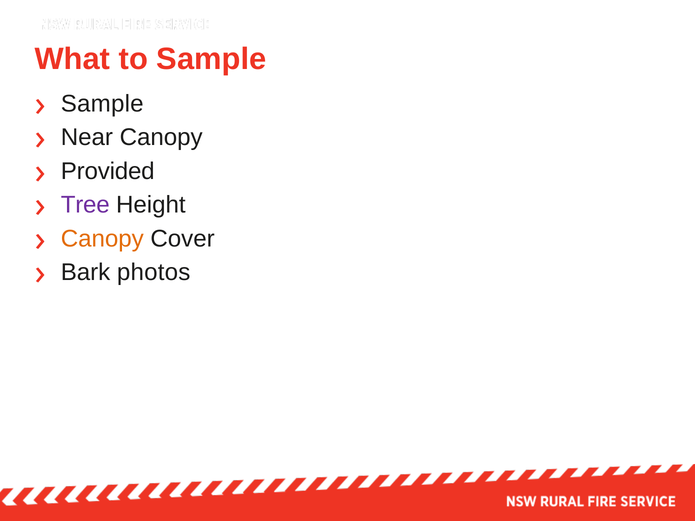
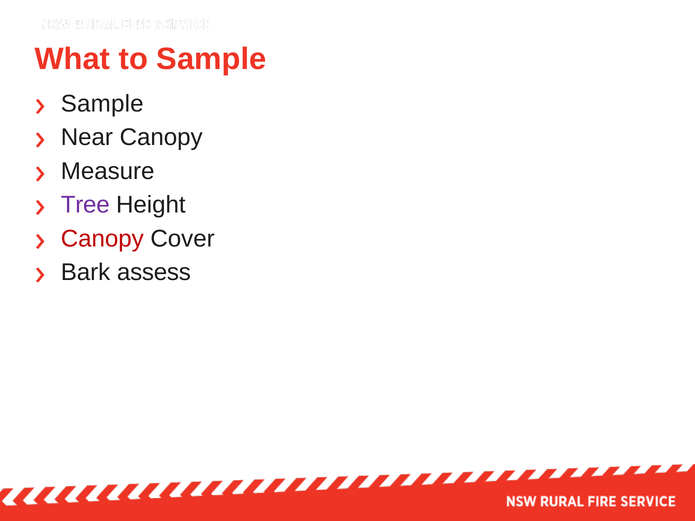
Provided: Provided -> Measure
Canopy at (102, 239) colour: orange -> red
photos: photos -> assess
